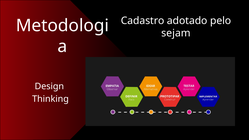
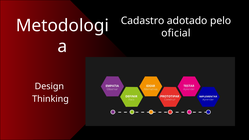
sejam: sejam -> oficial
